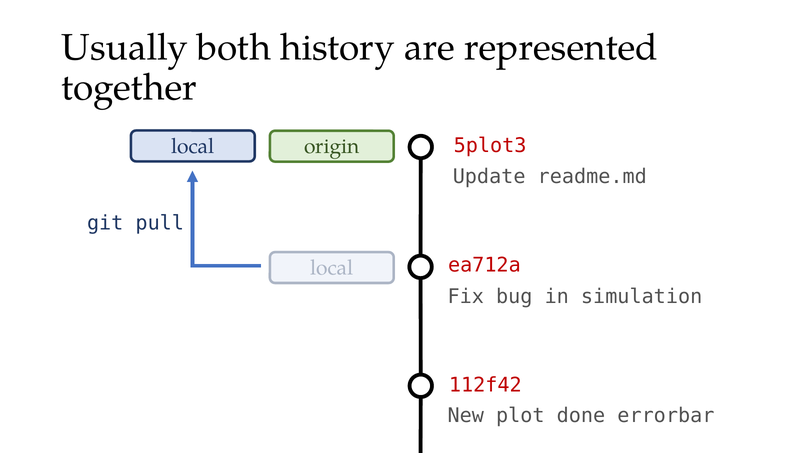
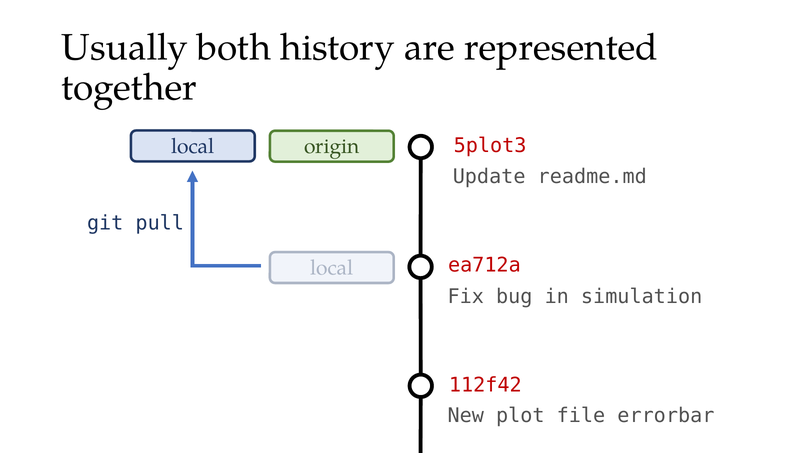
done: done -> file
